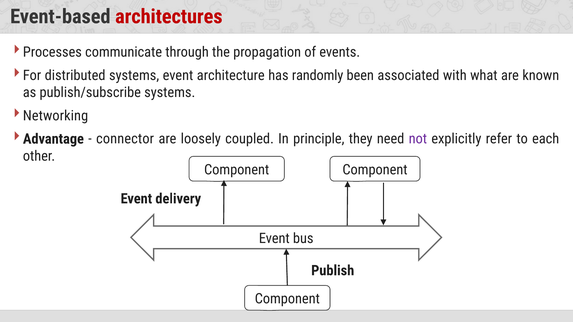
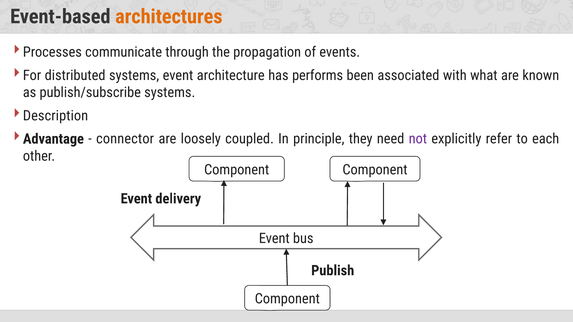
architectures colour: red -> orange
randomly: randomly -> performs
Networking: Networking -> Description
